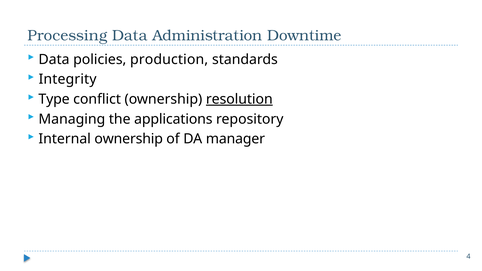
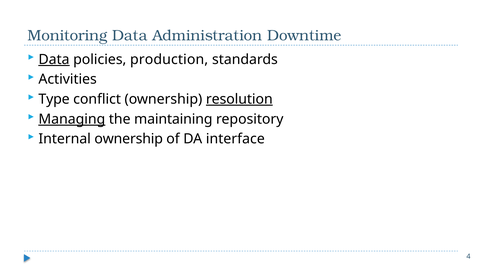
Processing: Processing -> Monitoring
Data at (54, 59) underline: none -> present
Integrity: Integrity -> Activities
Managing underline: none -> present
applications: applications -> maintaining
manager: manager -> interface
